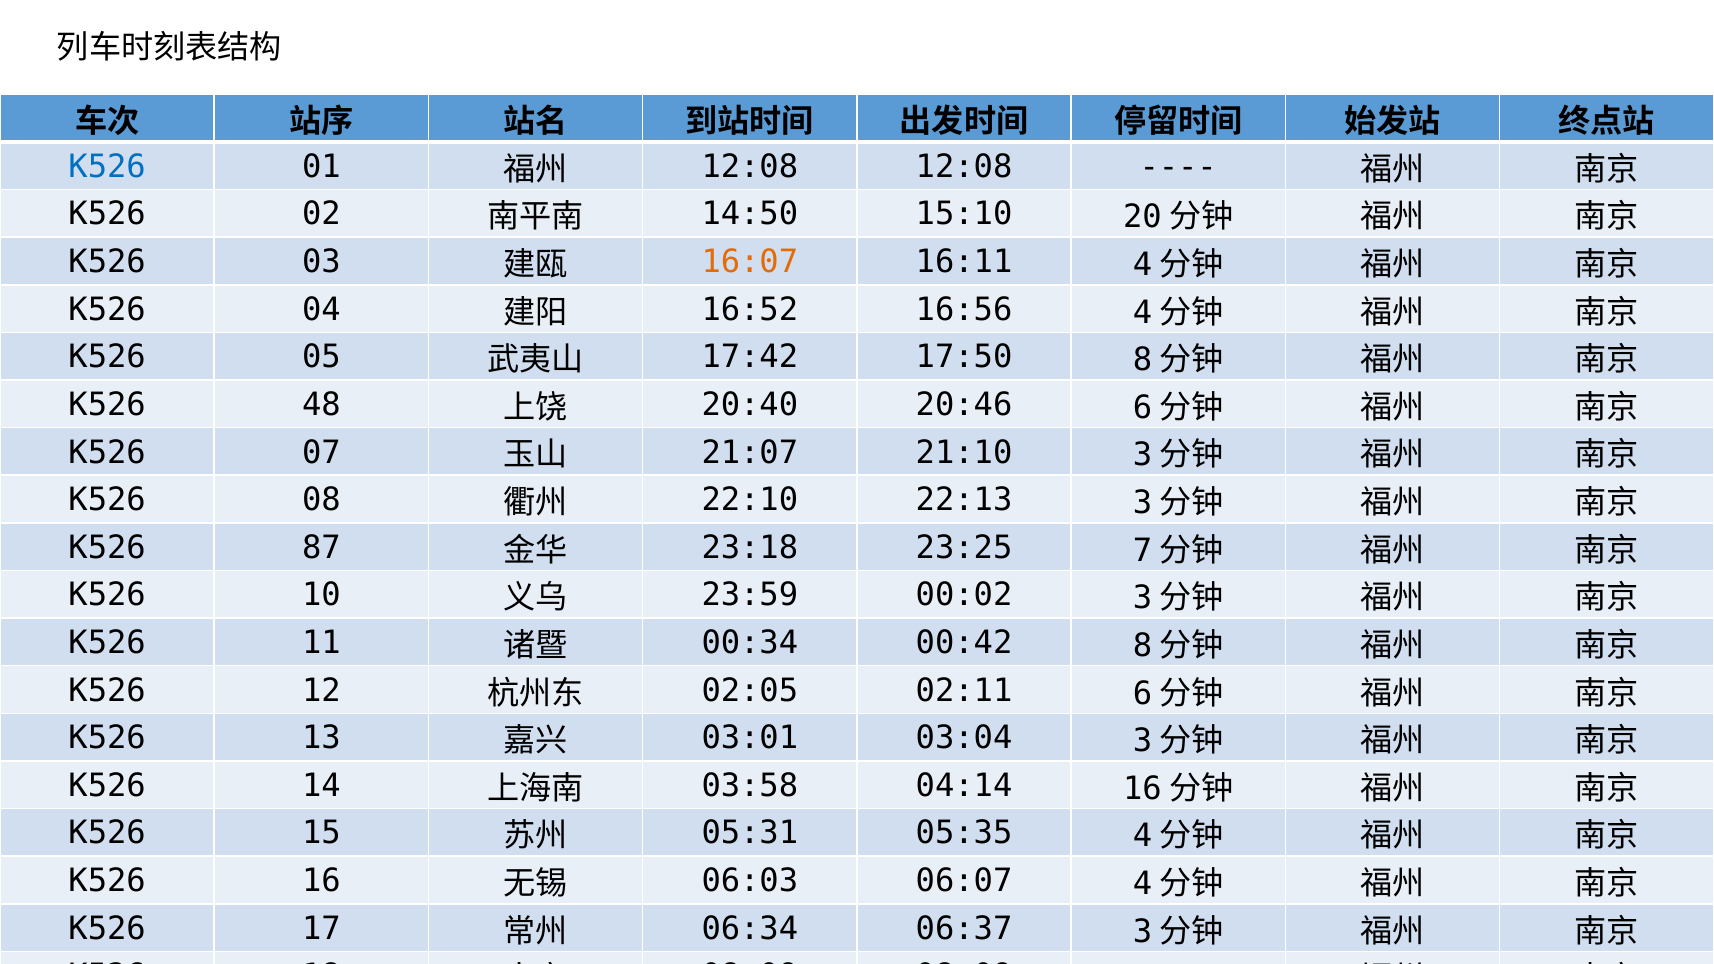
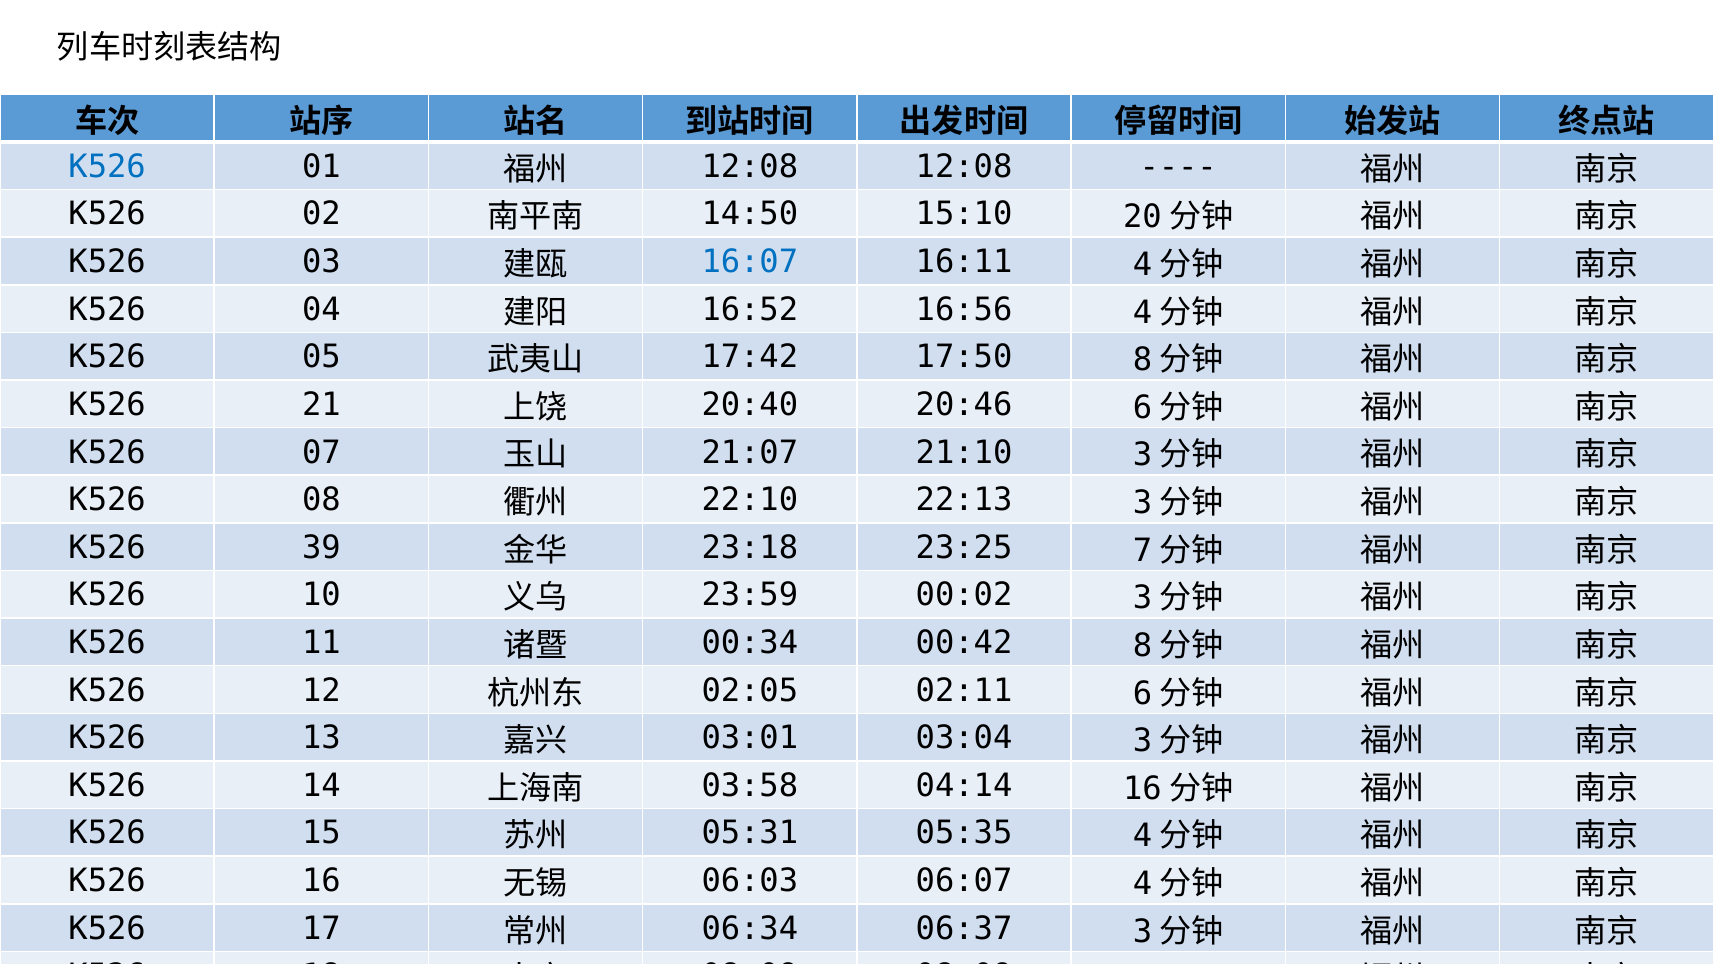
16:07 colour: orange -> blue
48: 48 -> 21
87: 87 -> 39
